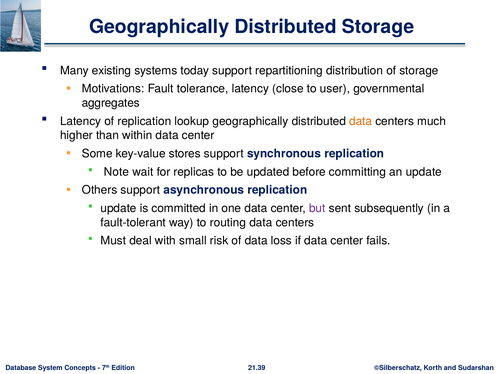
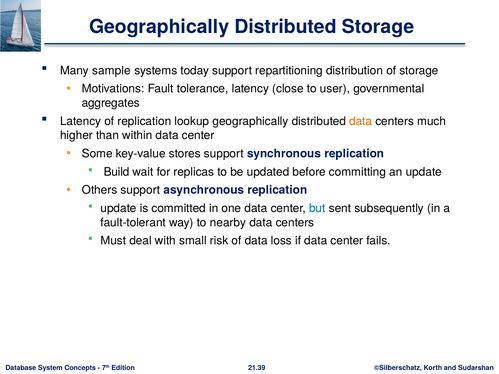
existing: existing -> sample
Note: Note -> Build
but colour: purple -> blue
routing: routing -> nearby
